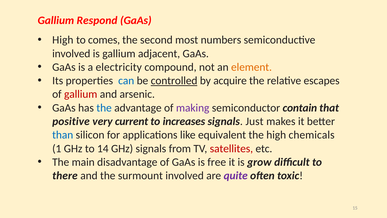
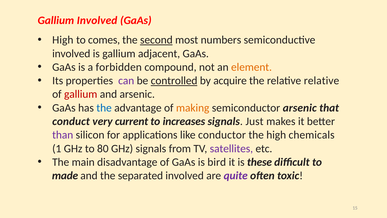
Gallium Respond: Respond -> Involved
second underline: none -> present
electricity: electricity -> forbidden
can colour: blue -> purple
relative escapes: escapes -> relative
making colour: purple -> orange
semiconductor contain: contain -> arsenic
positive: positive -> conduct
than colour: blue -> purple
equivalent: equivalent -> conductor
14: 14 -> 80
satellites colour: red -> purple
free: free -> bird
grow: grow -> these
there: there -> made
surmount: surmount -> separated
